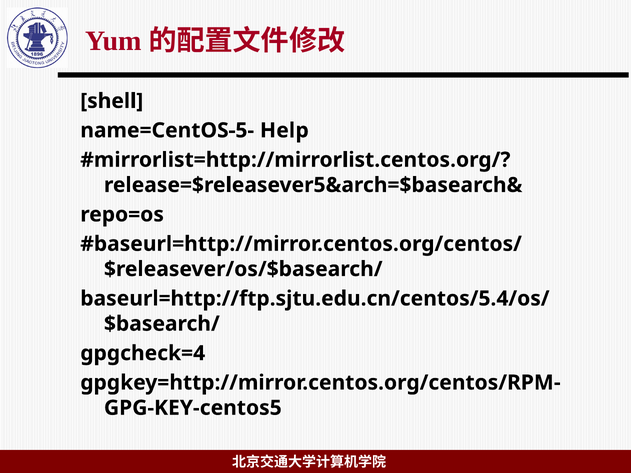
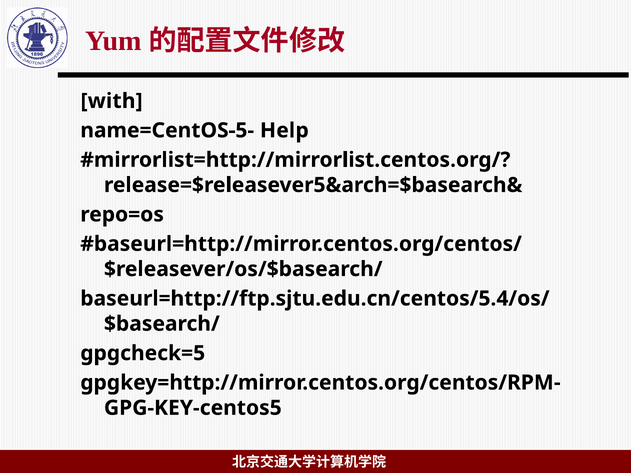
shell: shell -> with
gpgcheck=4: gpgcheck=4 -> gpgcheck=5
